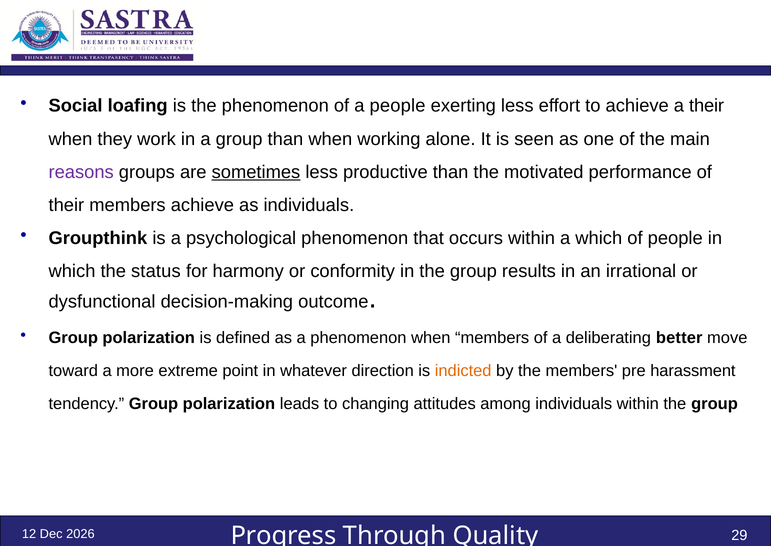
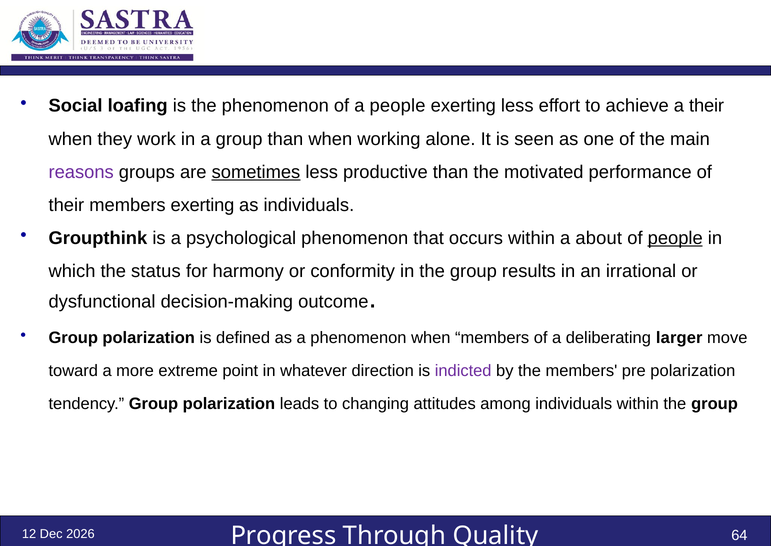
members achieve: achieve -> exerting
a which: which -> about
people at (675, 238) underline: none -> present
better: better -> larger
indicted colour: orange -> purple
pre harassment: harassment -> polarization
29: 29 -> 64
